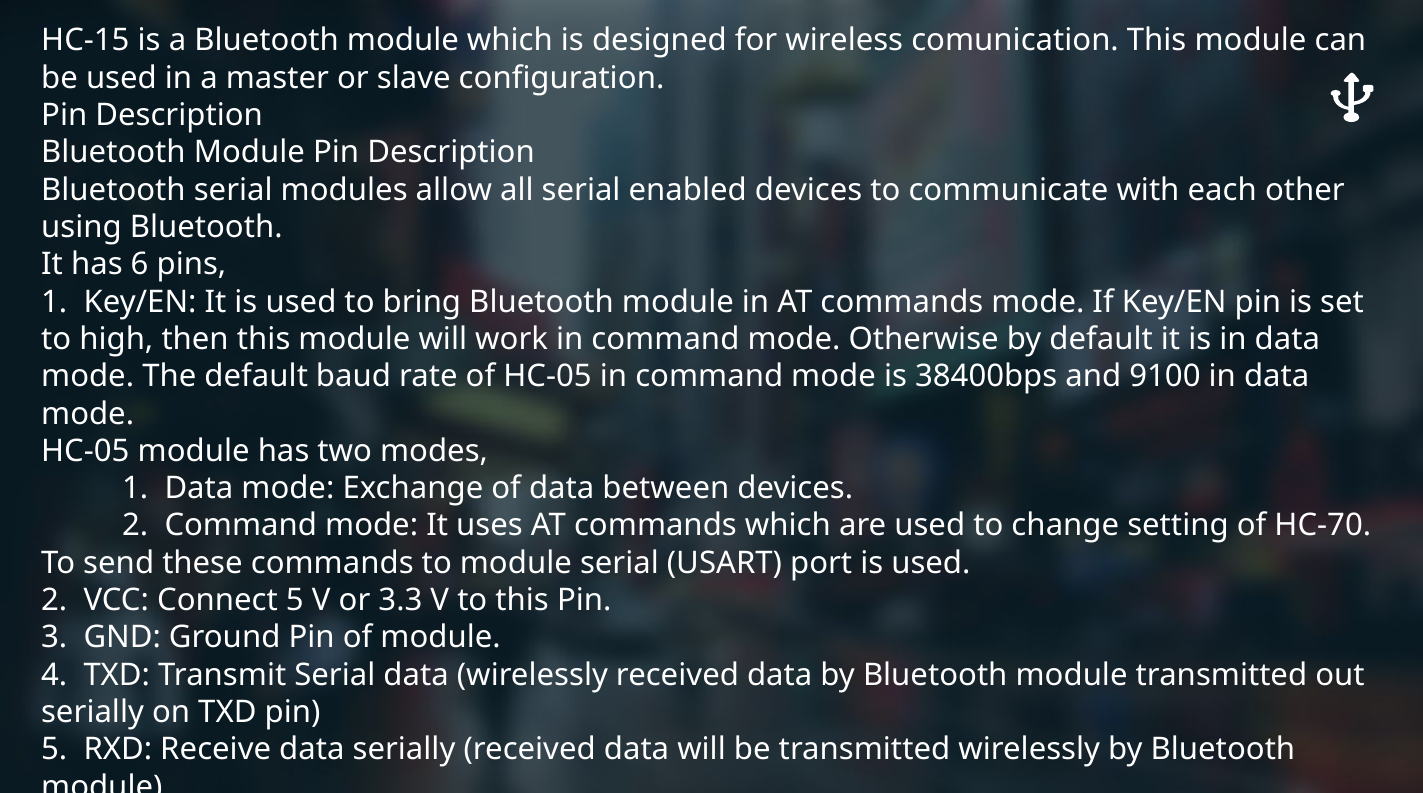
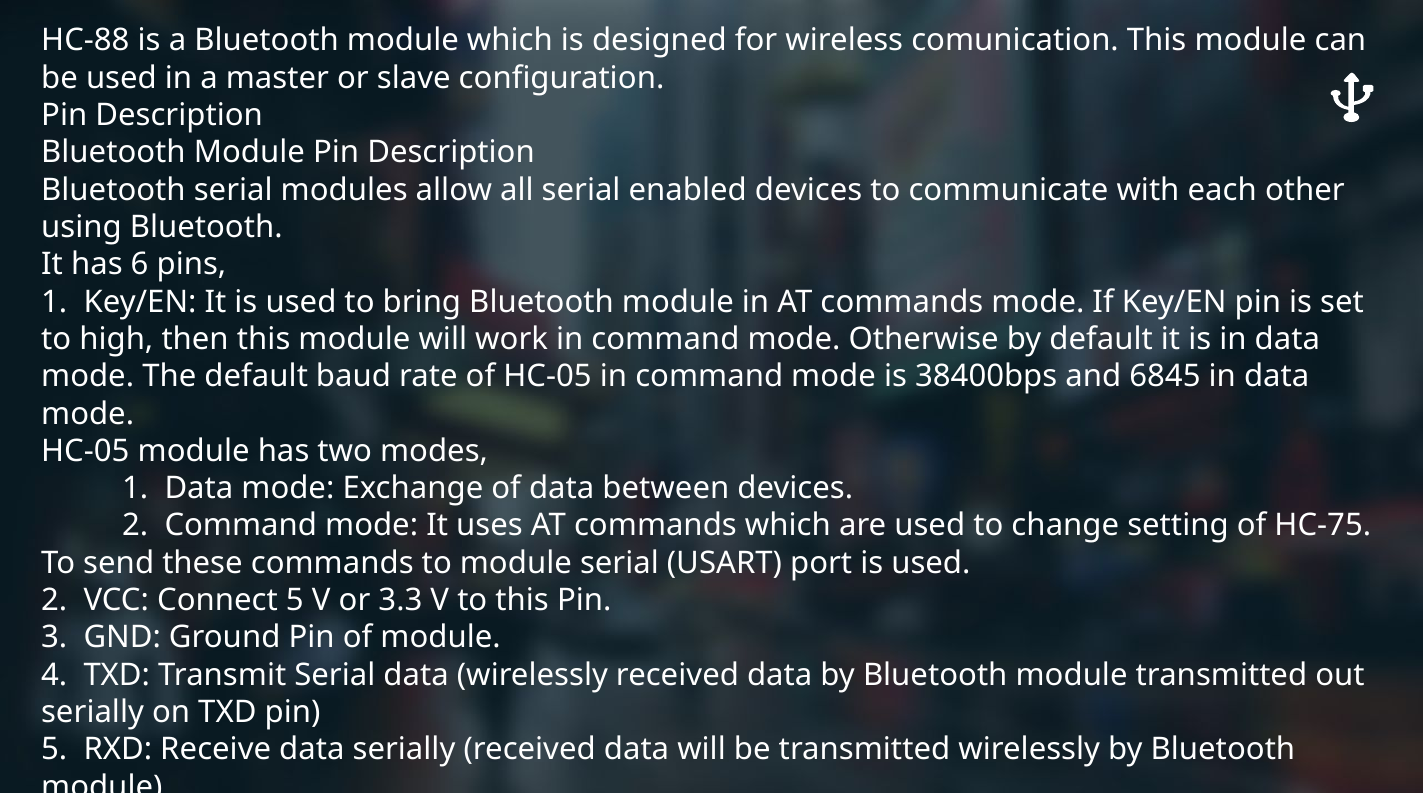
HC-15: HC-15 -> HC-88
9100: 9100 -> 6845
HC-70: HC-70 -> HC-75
